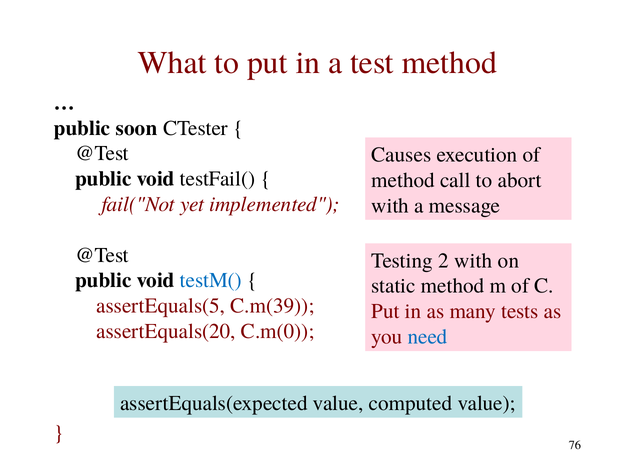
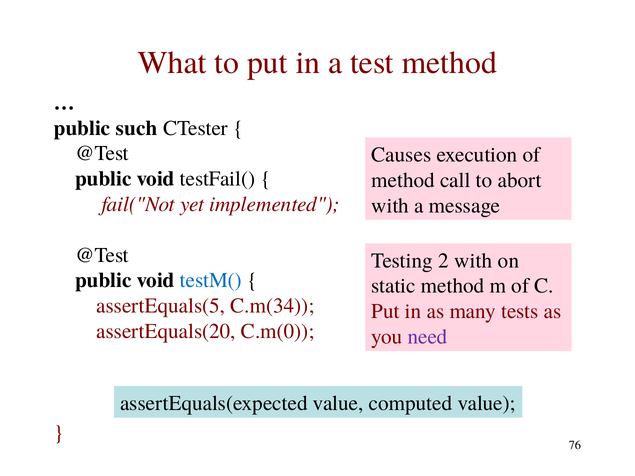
soon: soon -> such
C.m(39: C.m(39 -> C.m(34
need colour: blue -> purple
